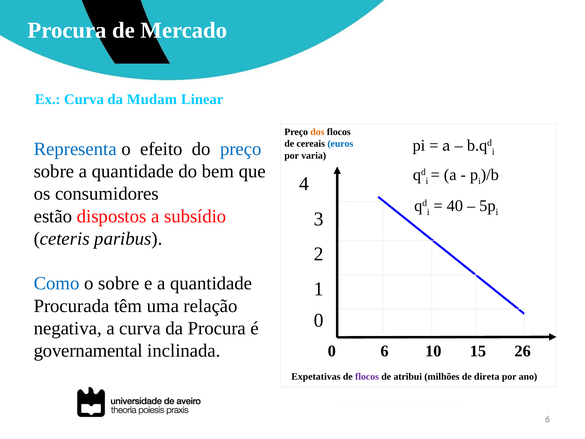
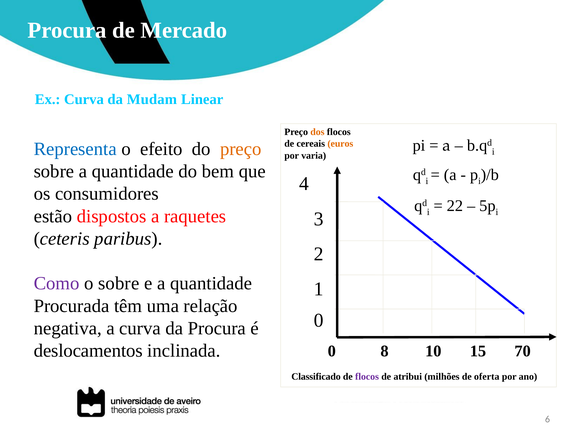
euros colour: blue -> orange
preço at (241, 149) colour: blue -> orange
40: 40 -> 22
subsídio: subsídio -> raquetes
Como colour: blue -> purple
governamental: governamental -> deslocamentos
0 6: 6 -> 8
26: 26 -> 70
Expetativas: Expetativas -> Classificado
direta: direta -> oferta
